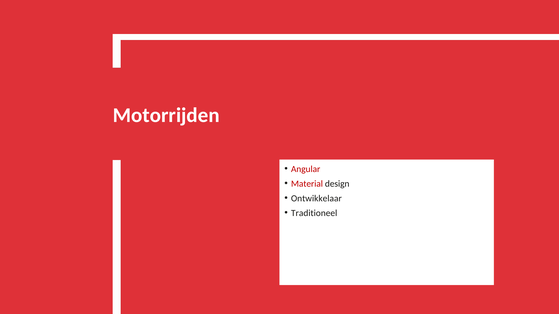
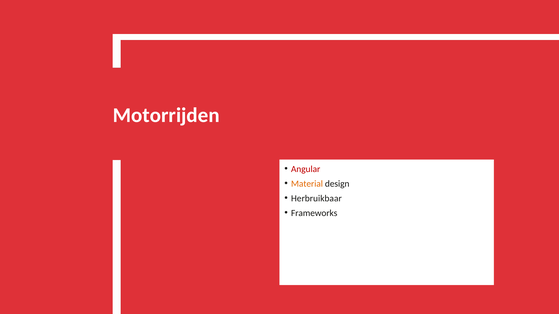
Material colour: red -> orange
Ontwikkelaar: Ontwikkelaar -> Herbruikbaar
Traditioneel: Traditioneel -> Frameworks
